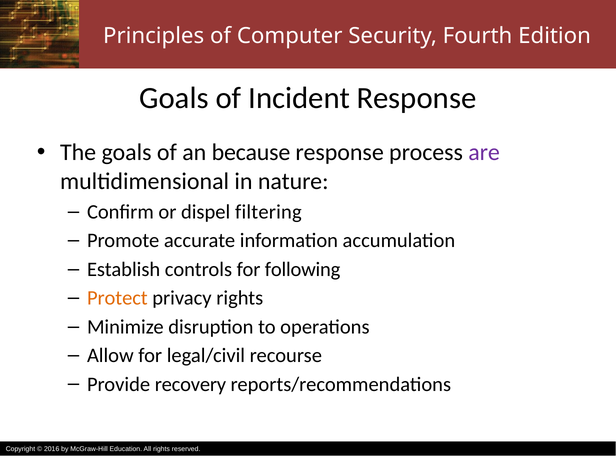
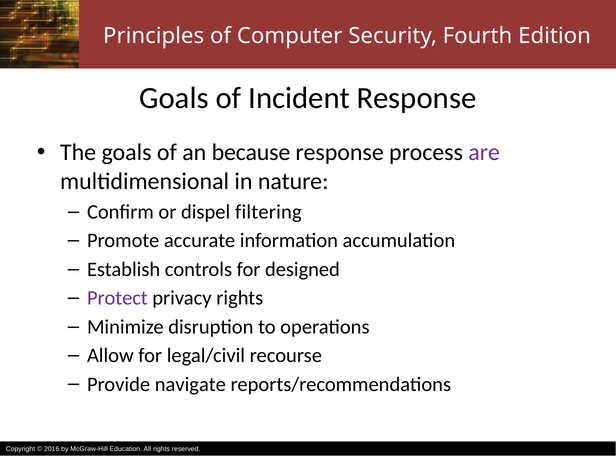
following: following -> designed
Protect colour: orange -> purple
recovery: recovery -> navigate
